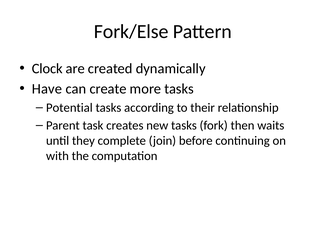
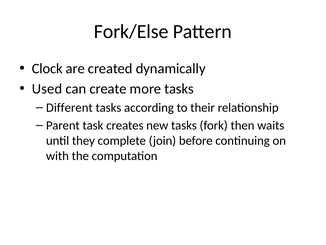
Have: Have -> Used
Potential: Potential -> Different
